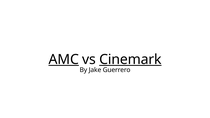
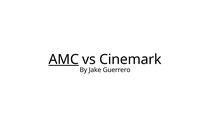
Cinemark underline: present -> none
